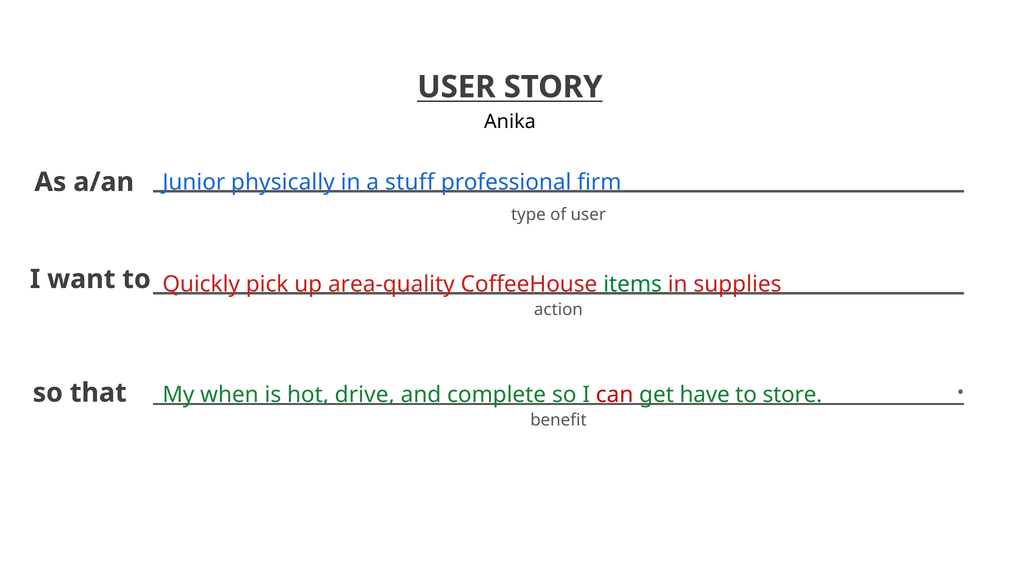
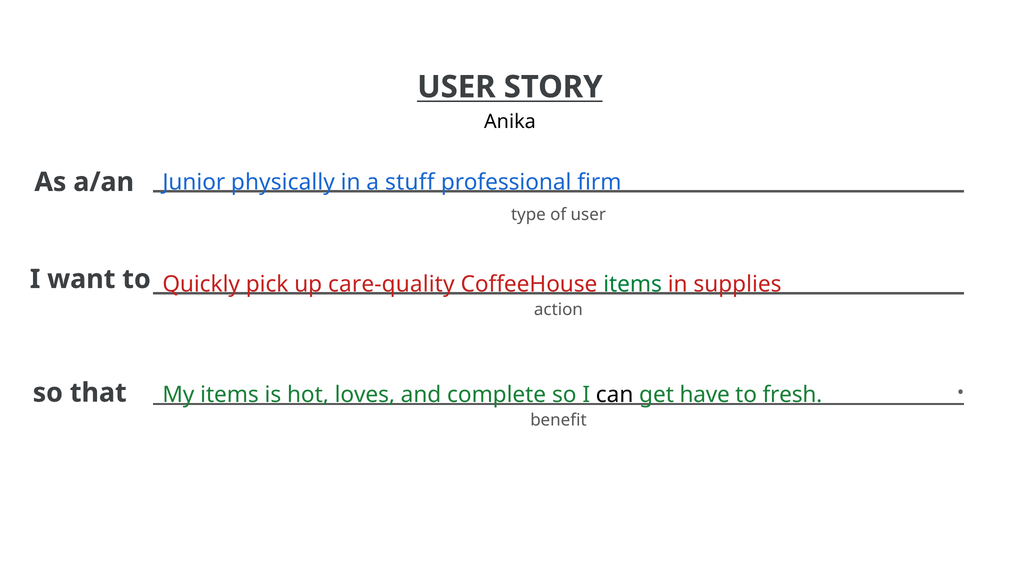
area-quality: area-quality -> care-quality
My when: when -> items
drive: drive -> loves
can colour: red -> black
store: store -> fresh
